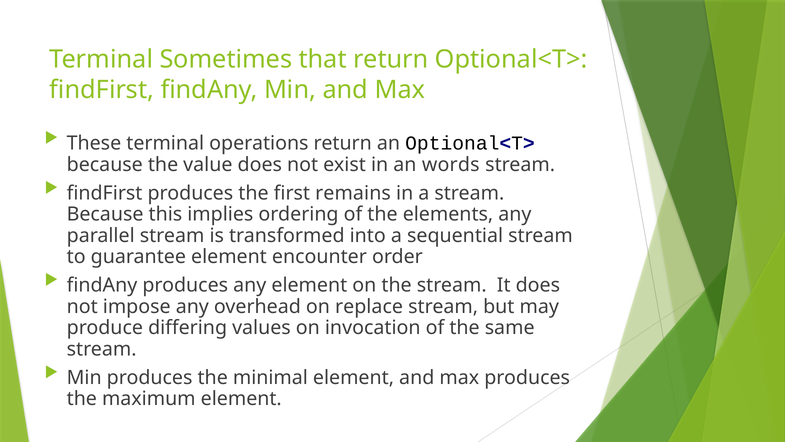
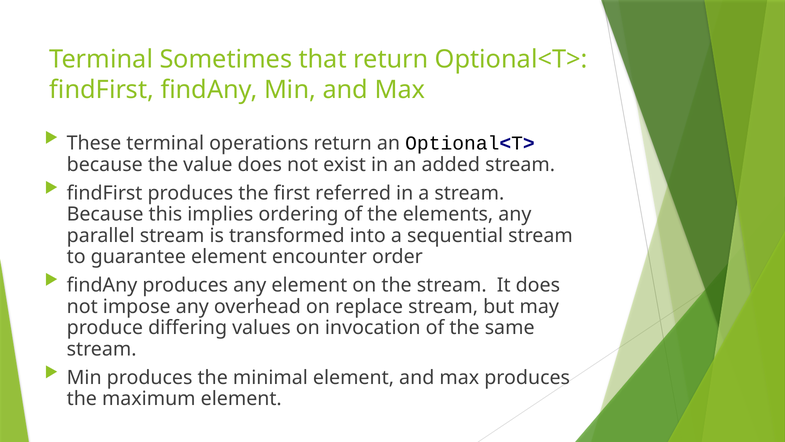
words: words -> added
remains: remains -> referred
